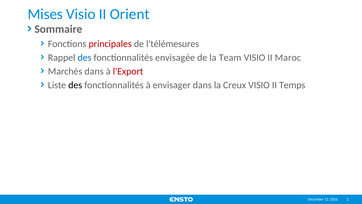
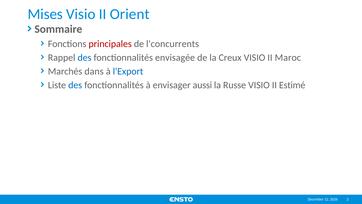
l'télémesures: l'télémesures -> l'concurrents
Team: Team -> Creux
l'Export colour: red -> blue
des at (75, 85) colour: black -> blue
envisager dans: dans -> aussi
Creux: Creux -> Russe
Temps: Temps -> Estimé
